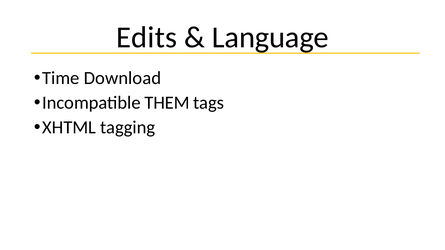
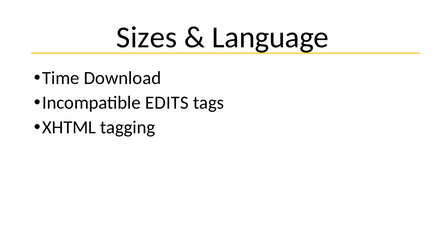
Edits: Edits -> Sizes
THEM: THEM -> EDITS
